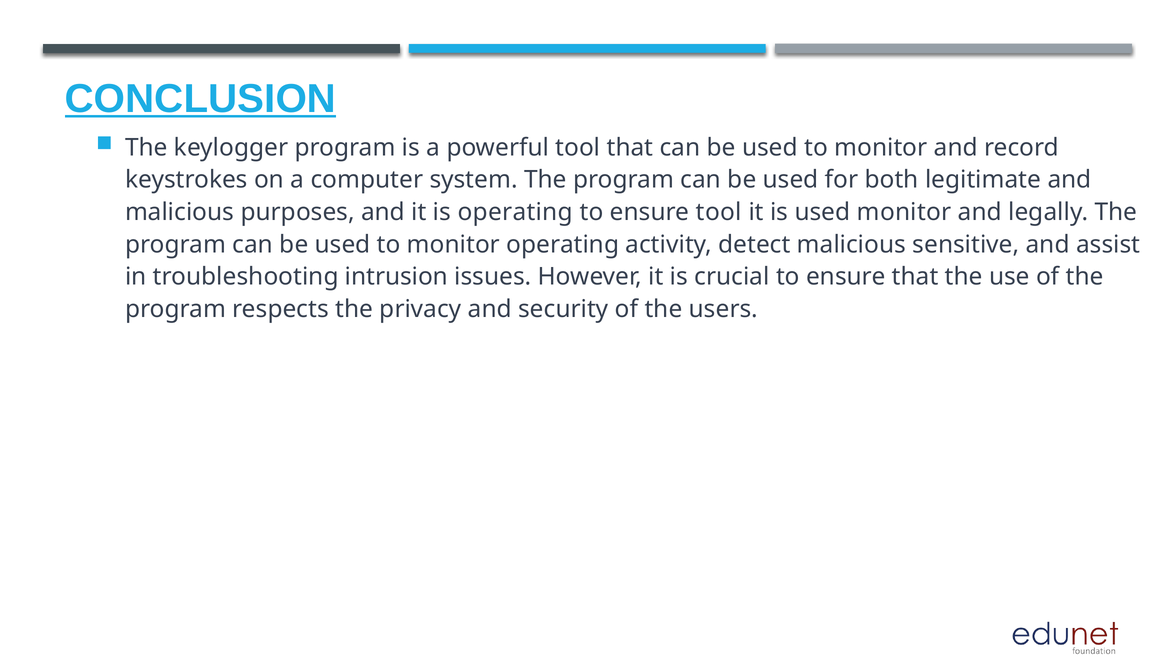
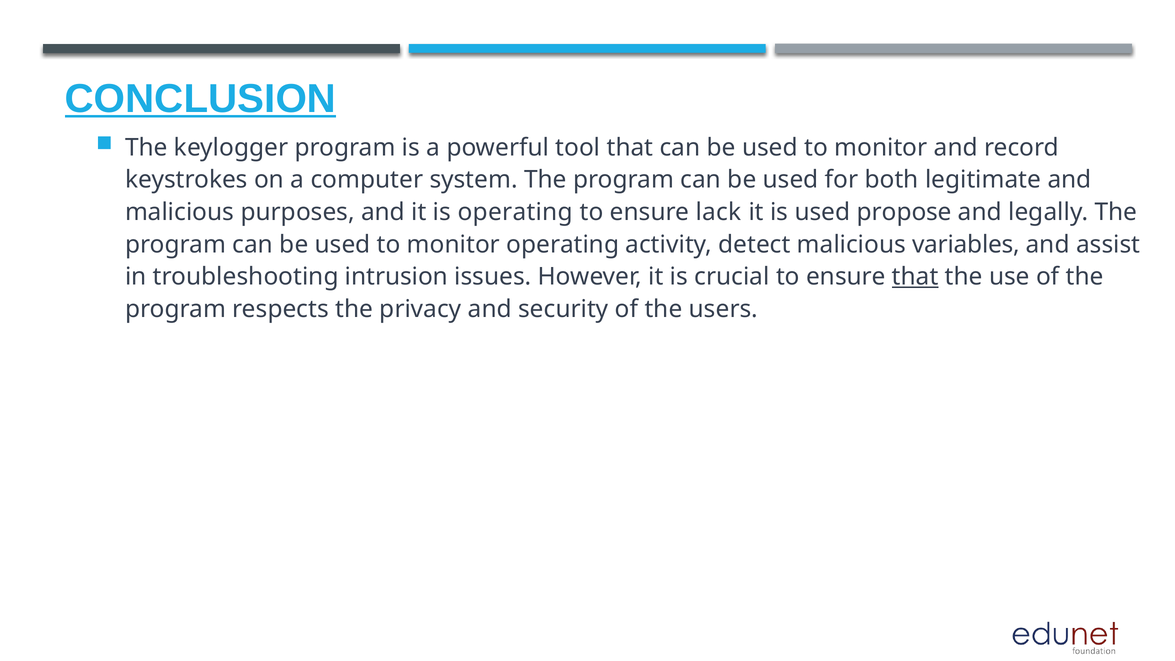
ensure tool: tool -> lack
used monitor: monitor -> propose
sensitive: sensitive -> variables
that at (915, 277) underline: none -> present
